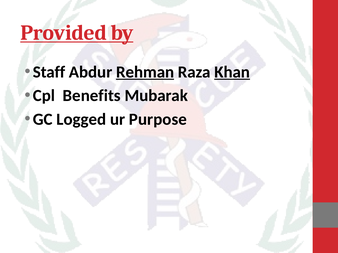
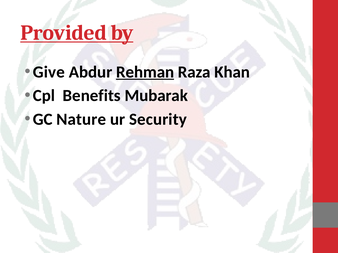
Staff: Staff -> Give
Khan underline: present -> none
Logged: Logged -> Nature
Purpose: Purpose -> Security
